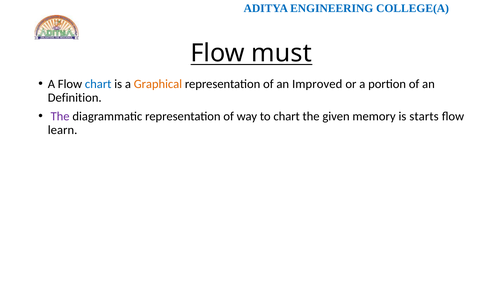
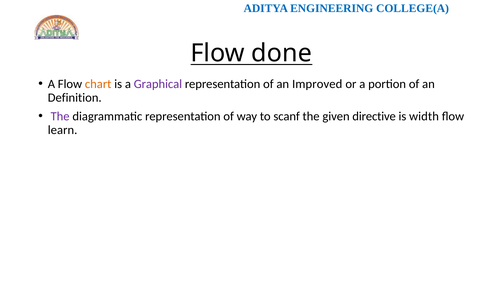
must: must -> done
chart at (98, 84) colour: blue -> orange
Graphical colour: orange -> purple
to chart: chart -> scanf
memory: memory -> directive
starts: starts -> width
